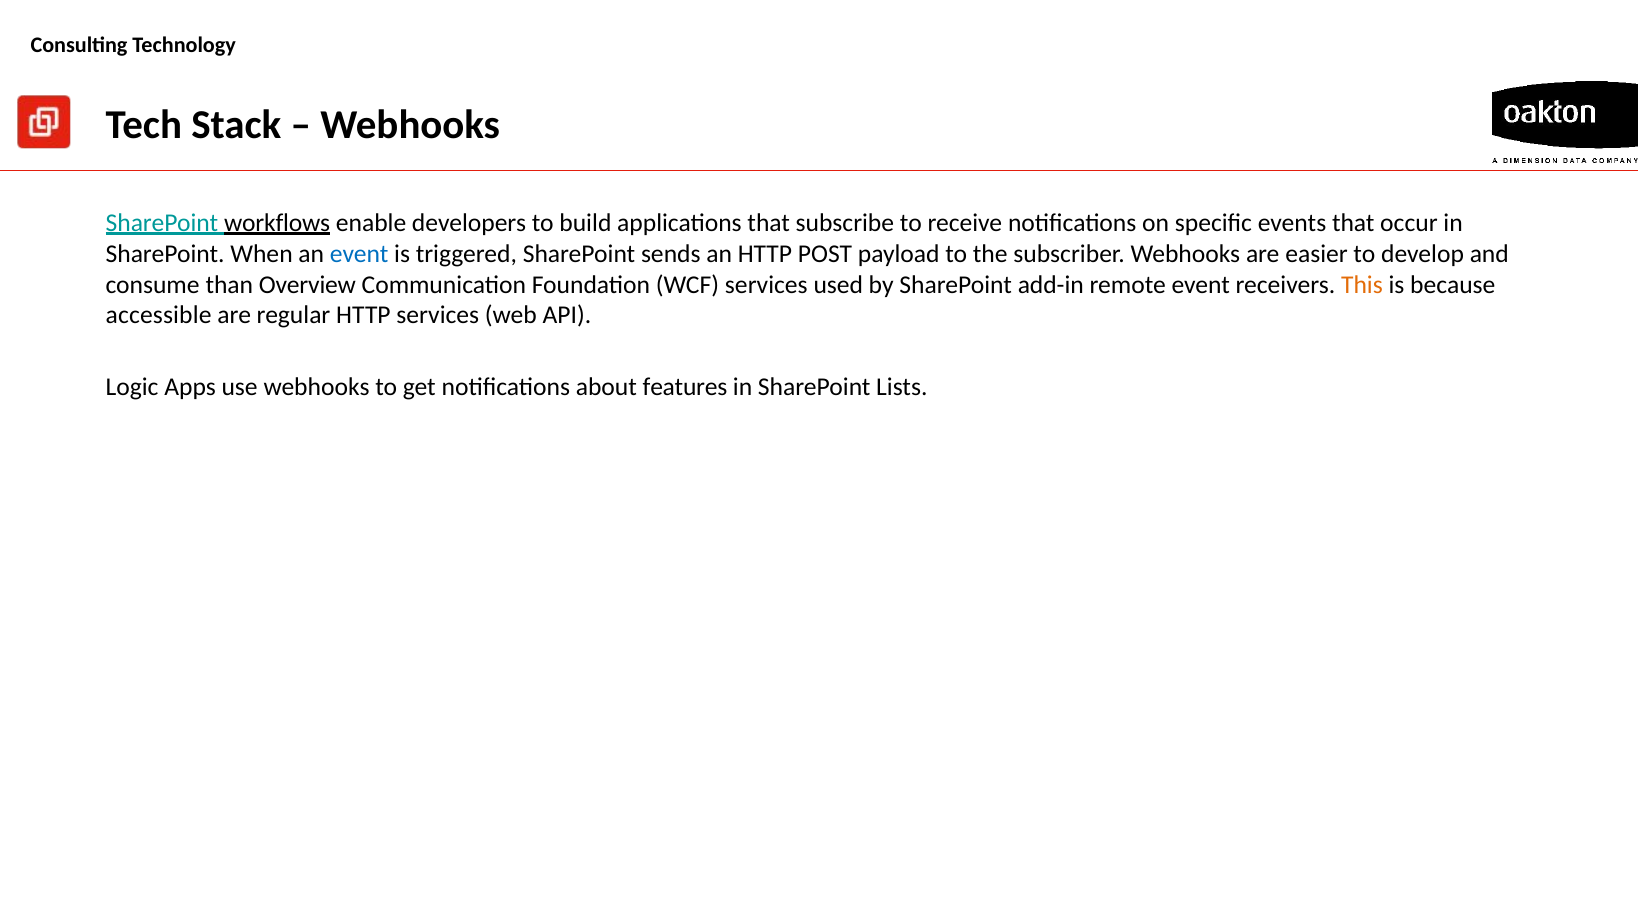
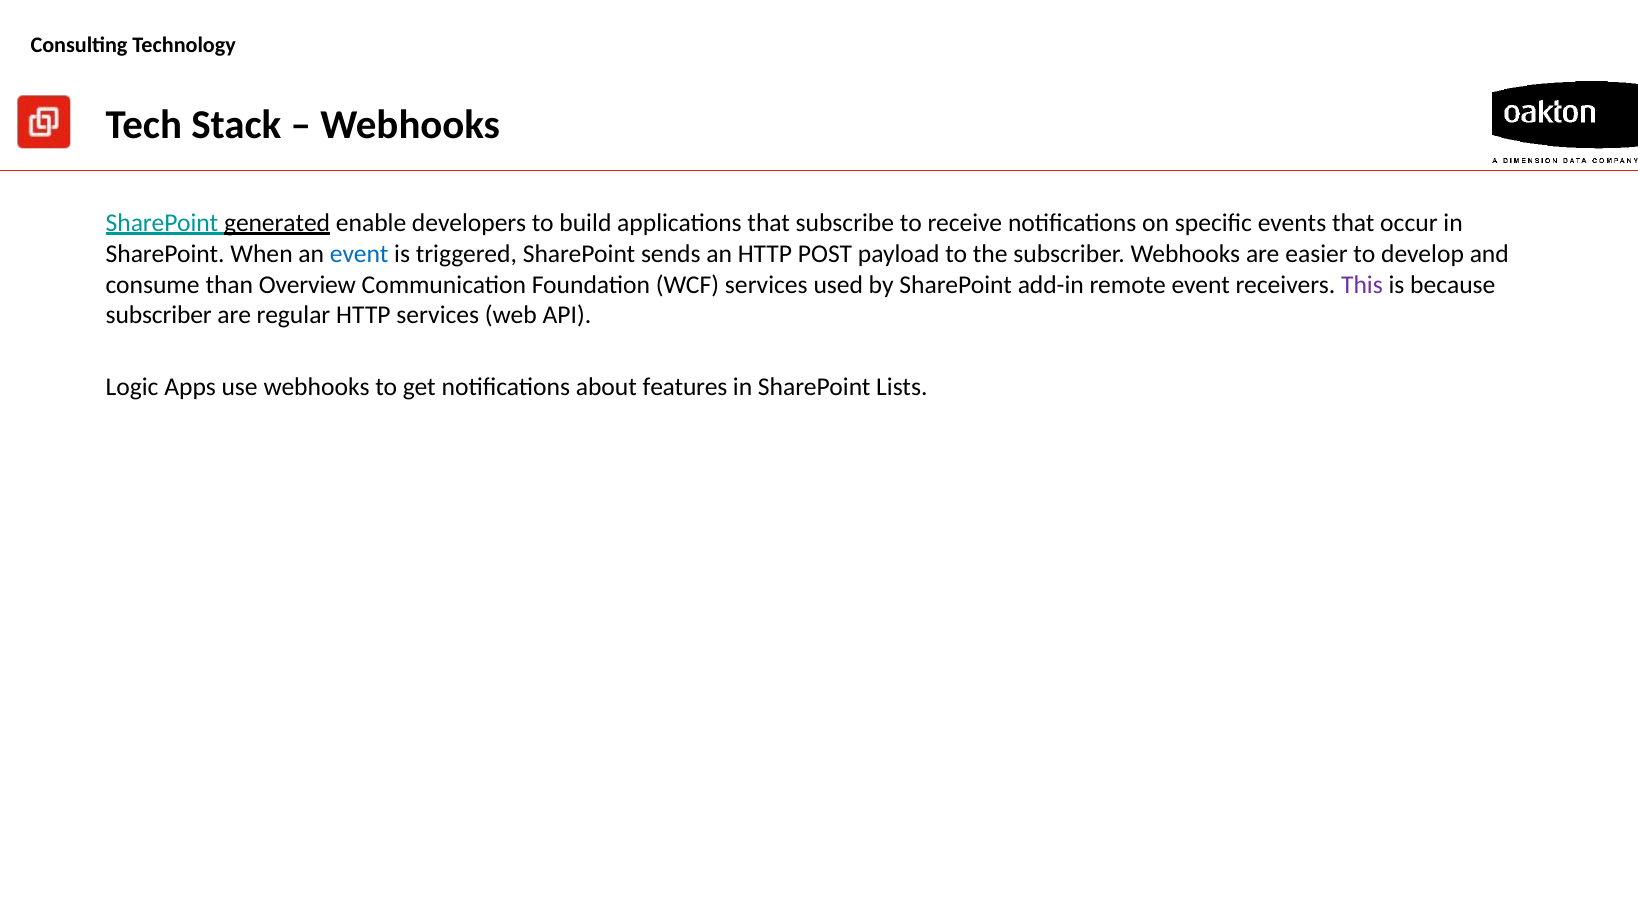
workflows: workflows -> generated
This colour: orange -> purple
accessible at (159, 316): accessible -> subscriber
